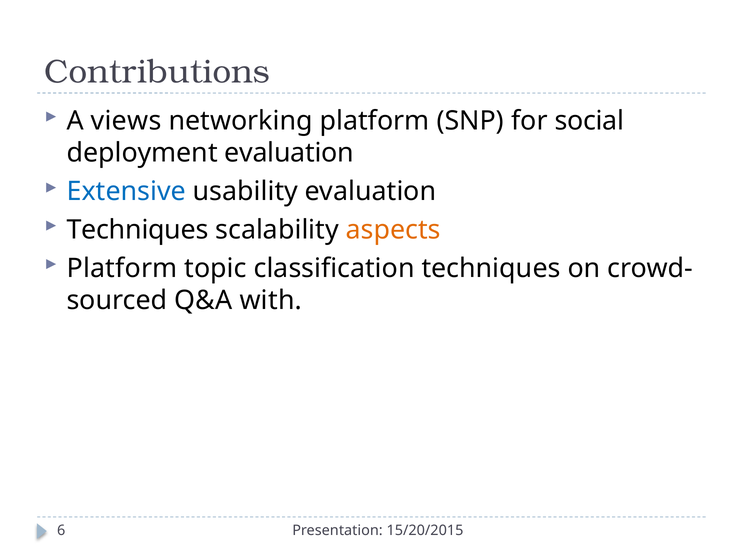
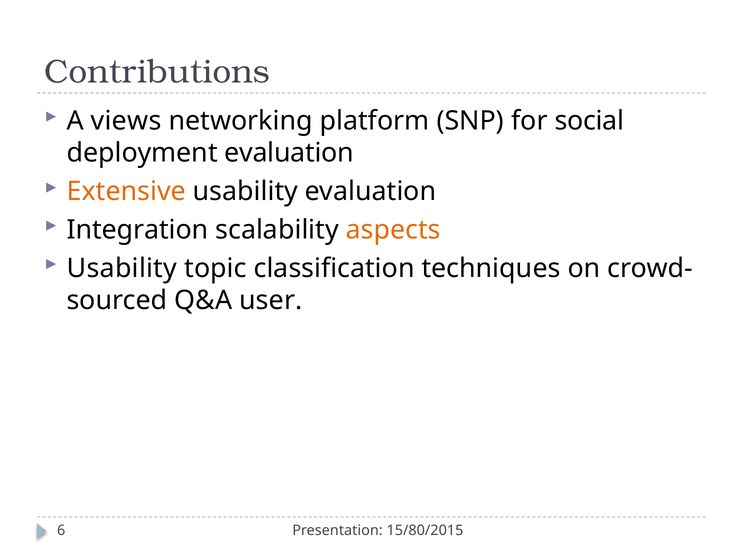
Extensive colour: blue -> orange
Techniques at (138, 230): Techniques -> Integration
Platform at (122, 268): Platform -> Usability
with: with -> user
15/20/2015: 15/20/2015 -> 15/80/2015
